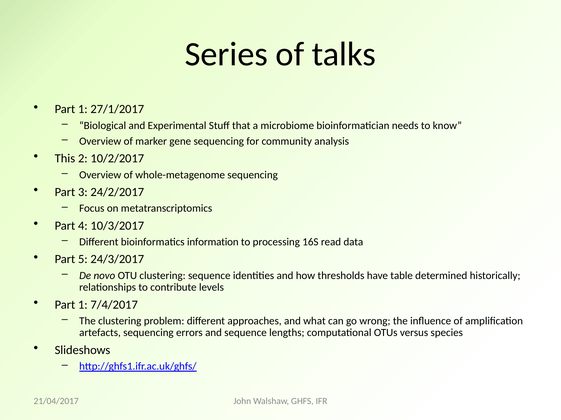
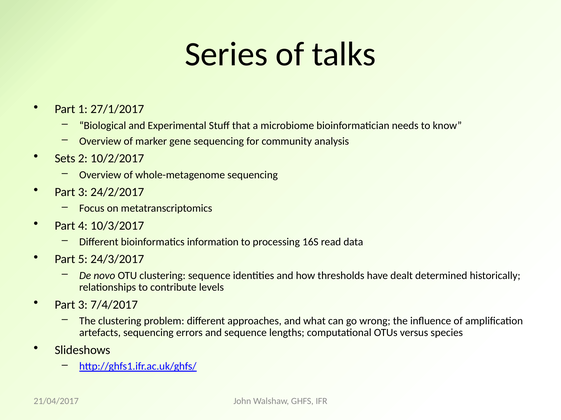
This: This -> Sets
table: table -> dealt
1 at (83, 305): 1 -> 3
